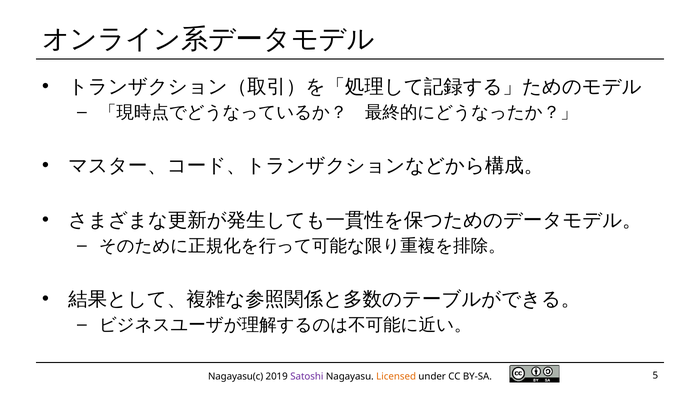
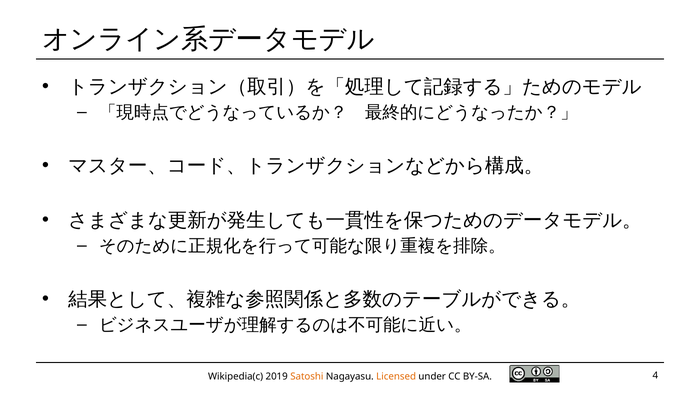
Nagayasu(c: Nagayasu(c -> Wikipedia(c
Satoshi colour: purple -> orange
5: 5 -> 4
